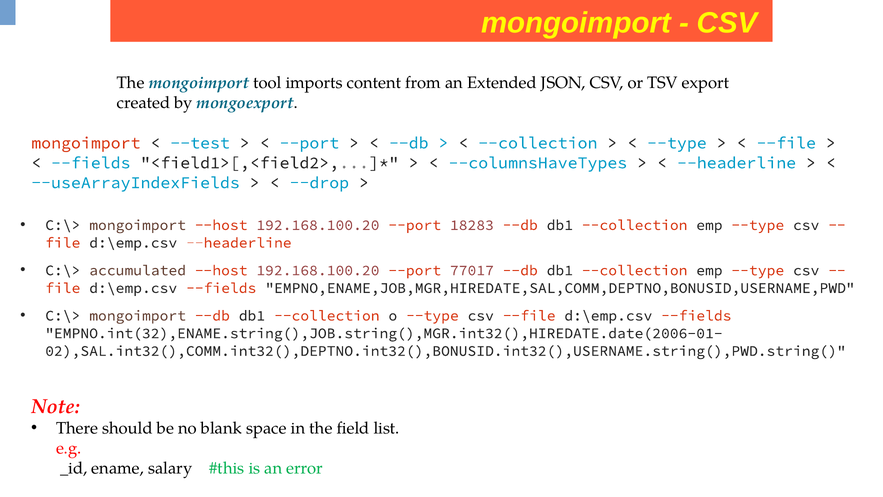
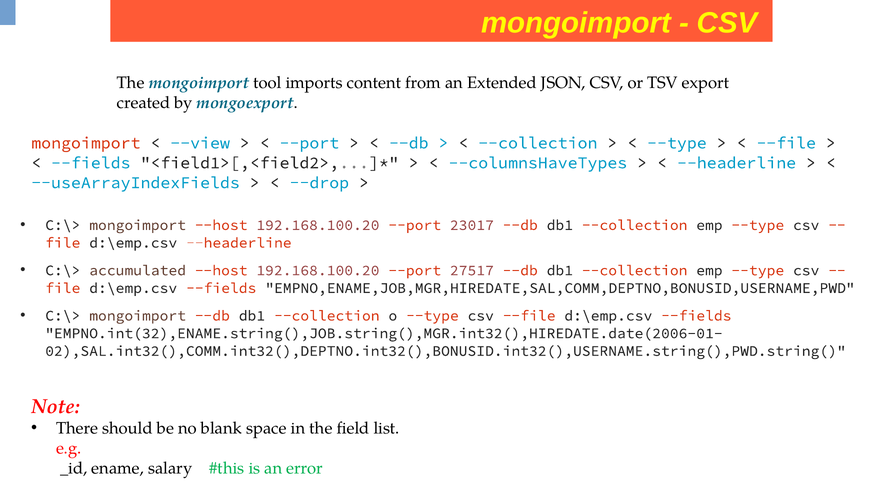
--test: --test -> --view
18283: 18283 -> 23017
77017: 77017 -> 27517
